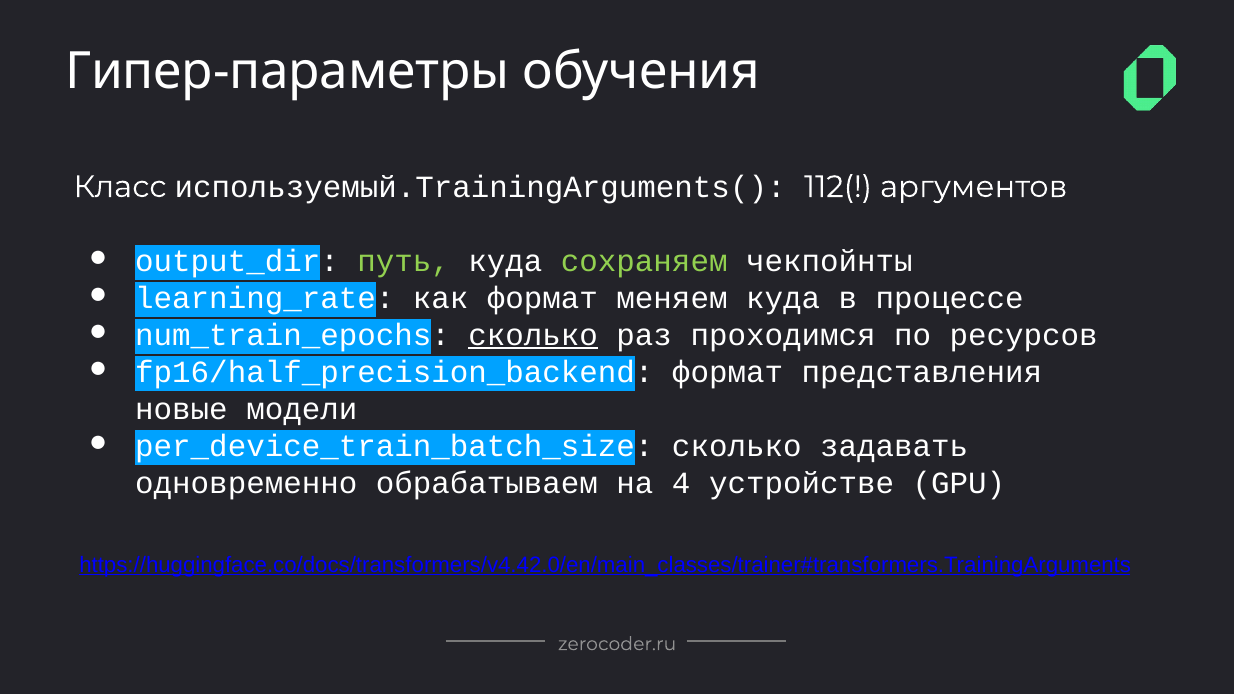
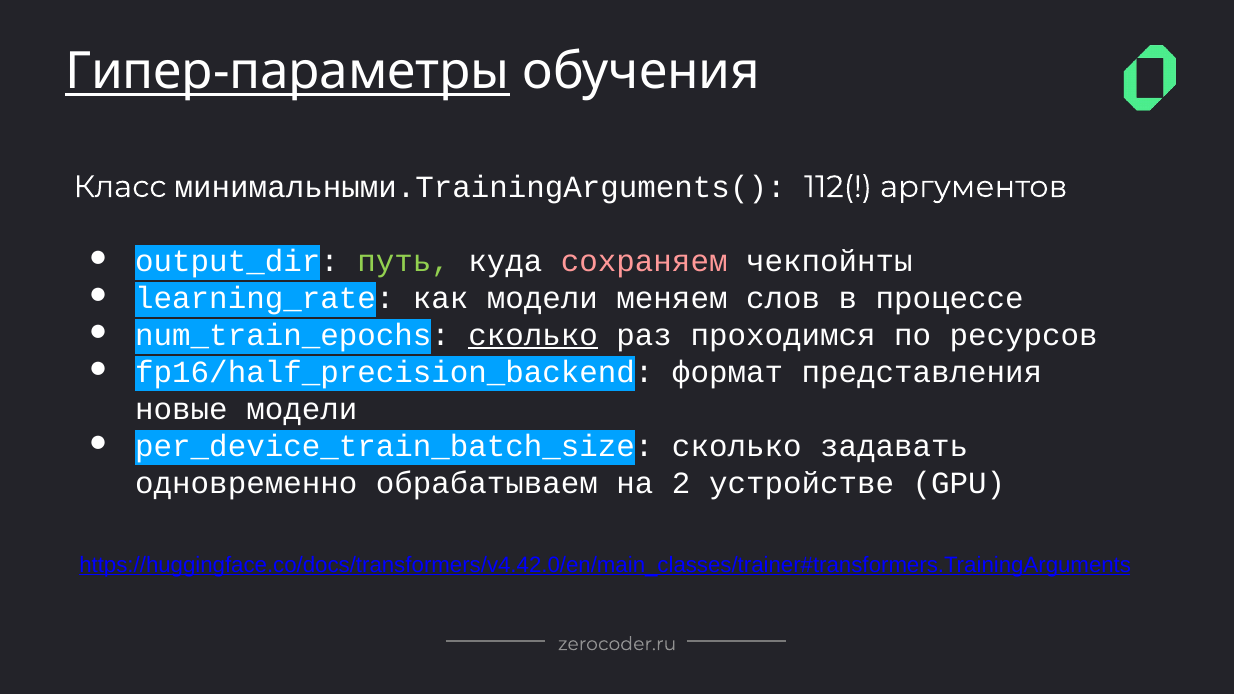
Гипер-параметры underline: none -> present
используемый.TrainingArguments(: используемый.TrainingArguments( -> минимальными.TrainingArguments(
сохраняем colour: light green -> pink
как формат: формат -> модели
меняем куда: куда -> слов
4: 4 -> 2
